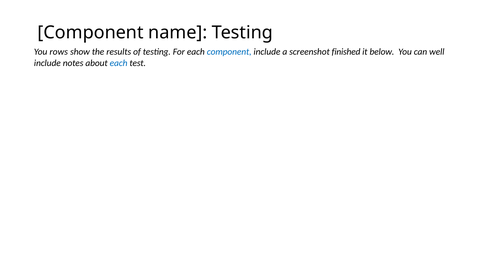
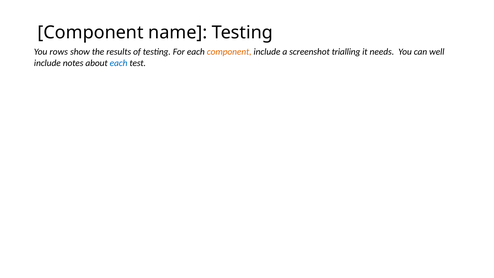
component at (229, 52) colour: blue -> orange
finished: finished -> trialling
below: below -> needs
